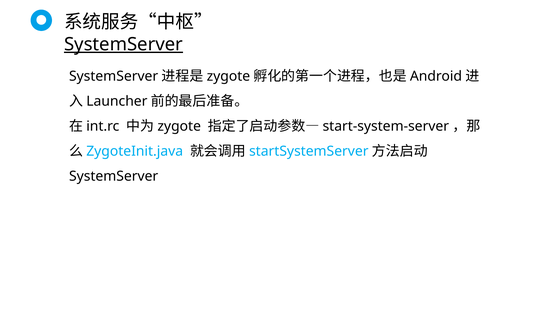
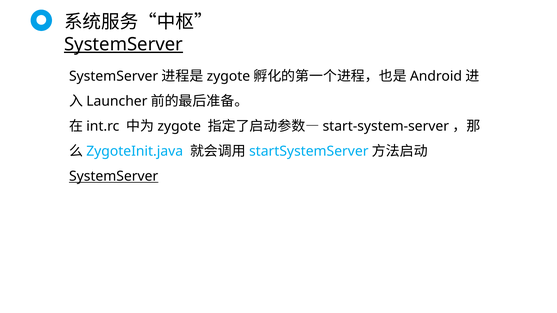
SystemServer at (114, 176) underline: none -> present
